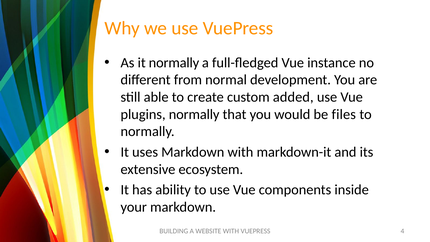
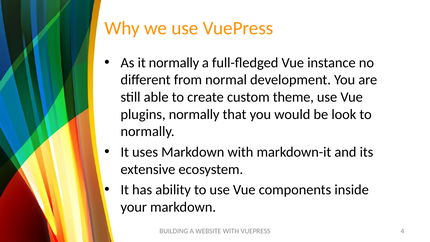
added: added -> theme
files: files -> look
